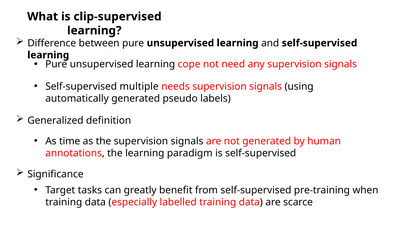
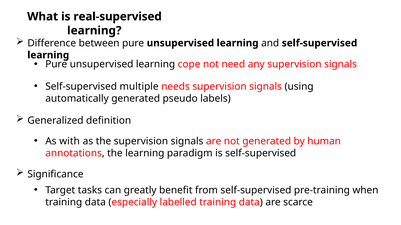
clip-supervised: clip-supervised -> real-supervised
time: time -> with
